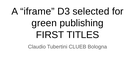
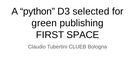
iframe: iframe -> python
TITLES: TITLES -> SPACE
